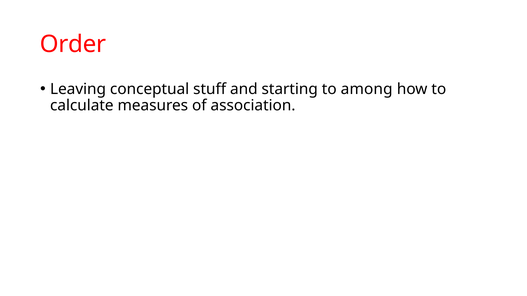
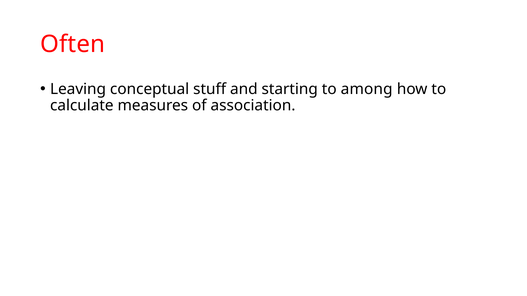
Order: Order -> Often
